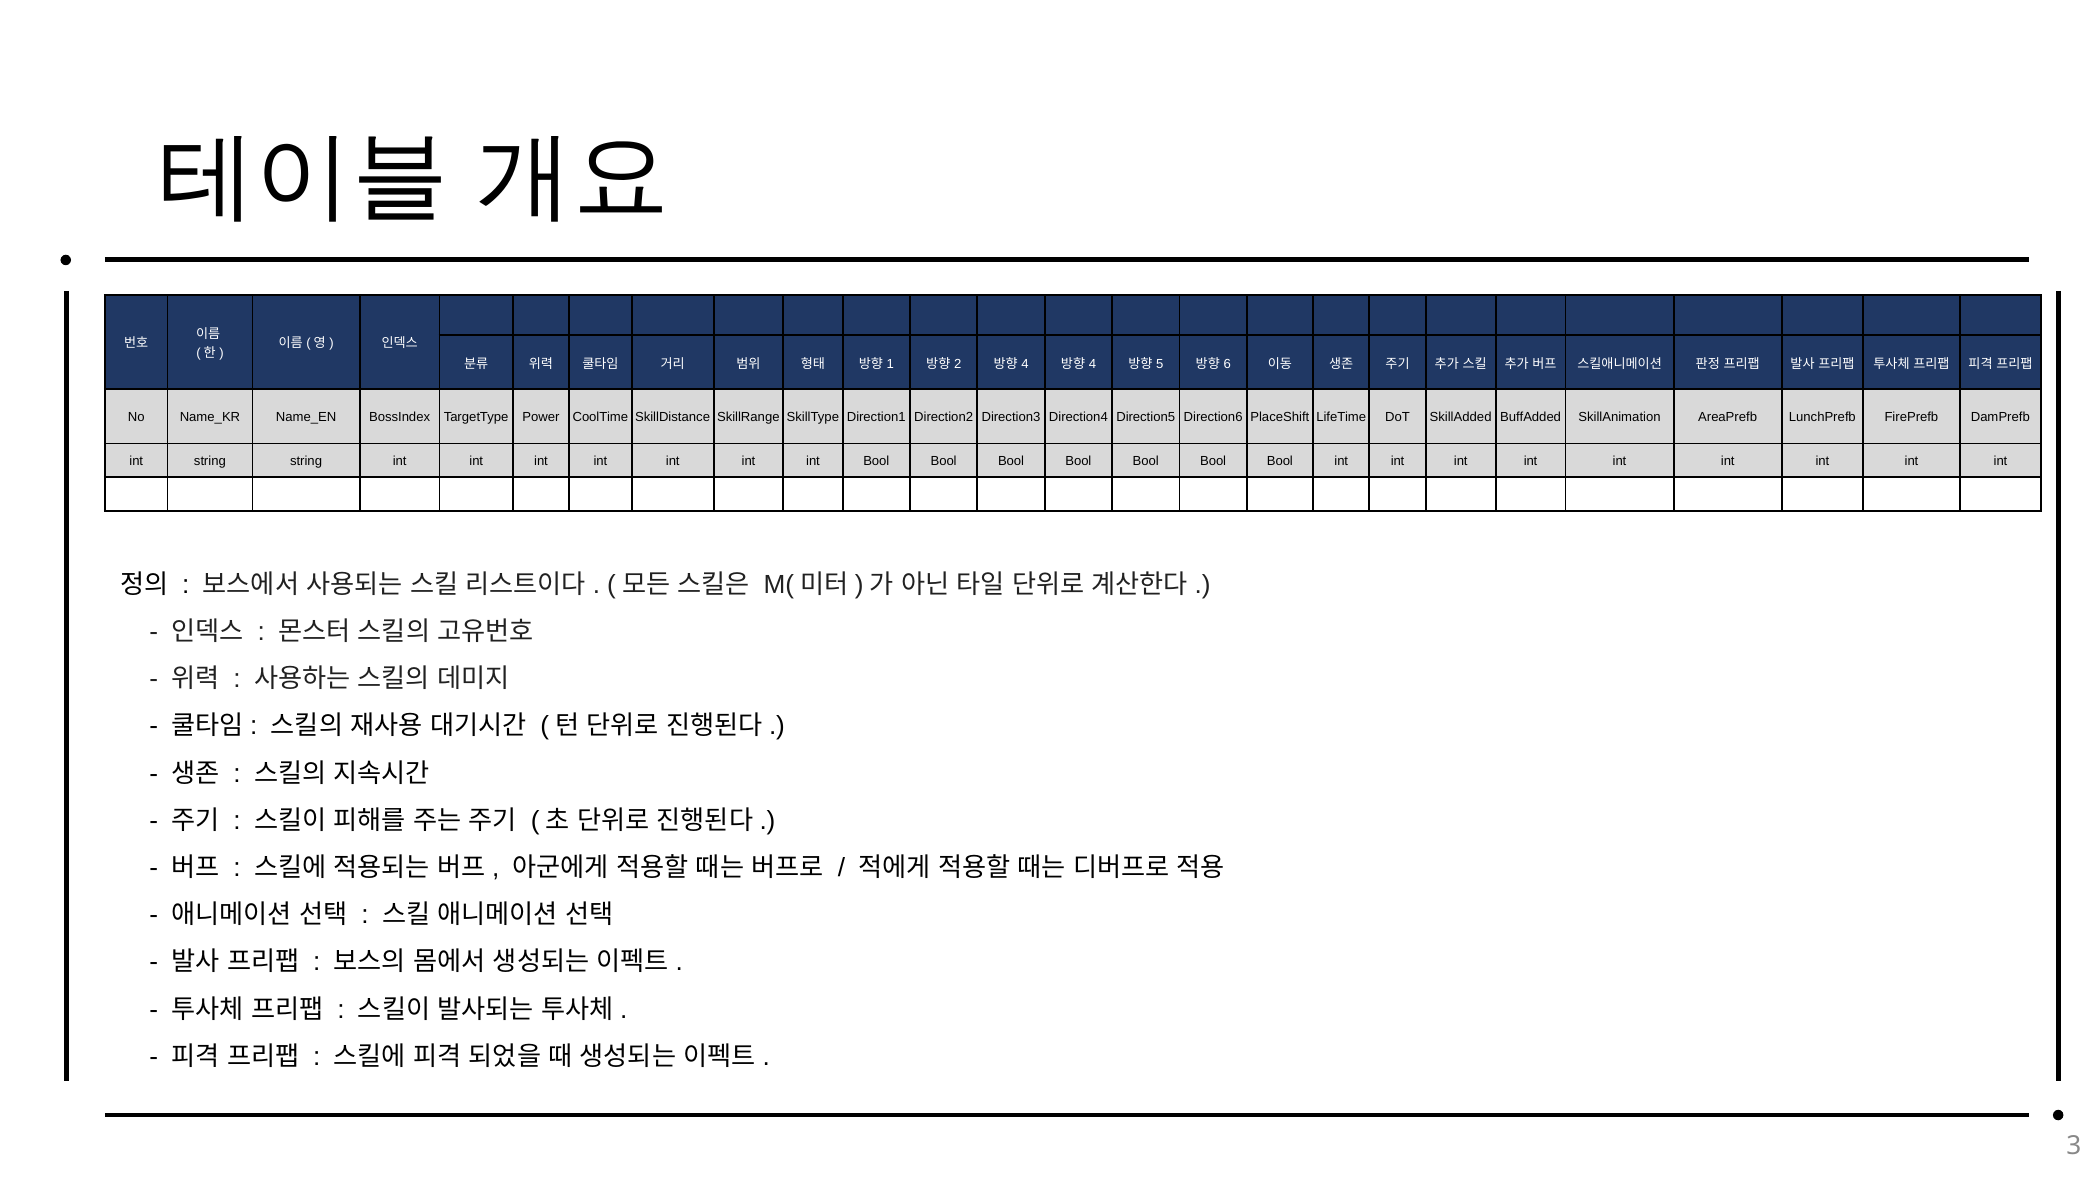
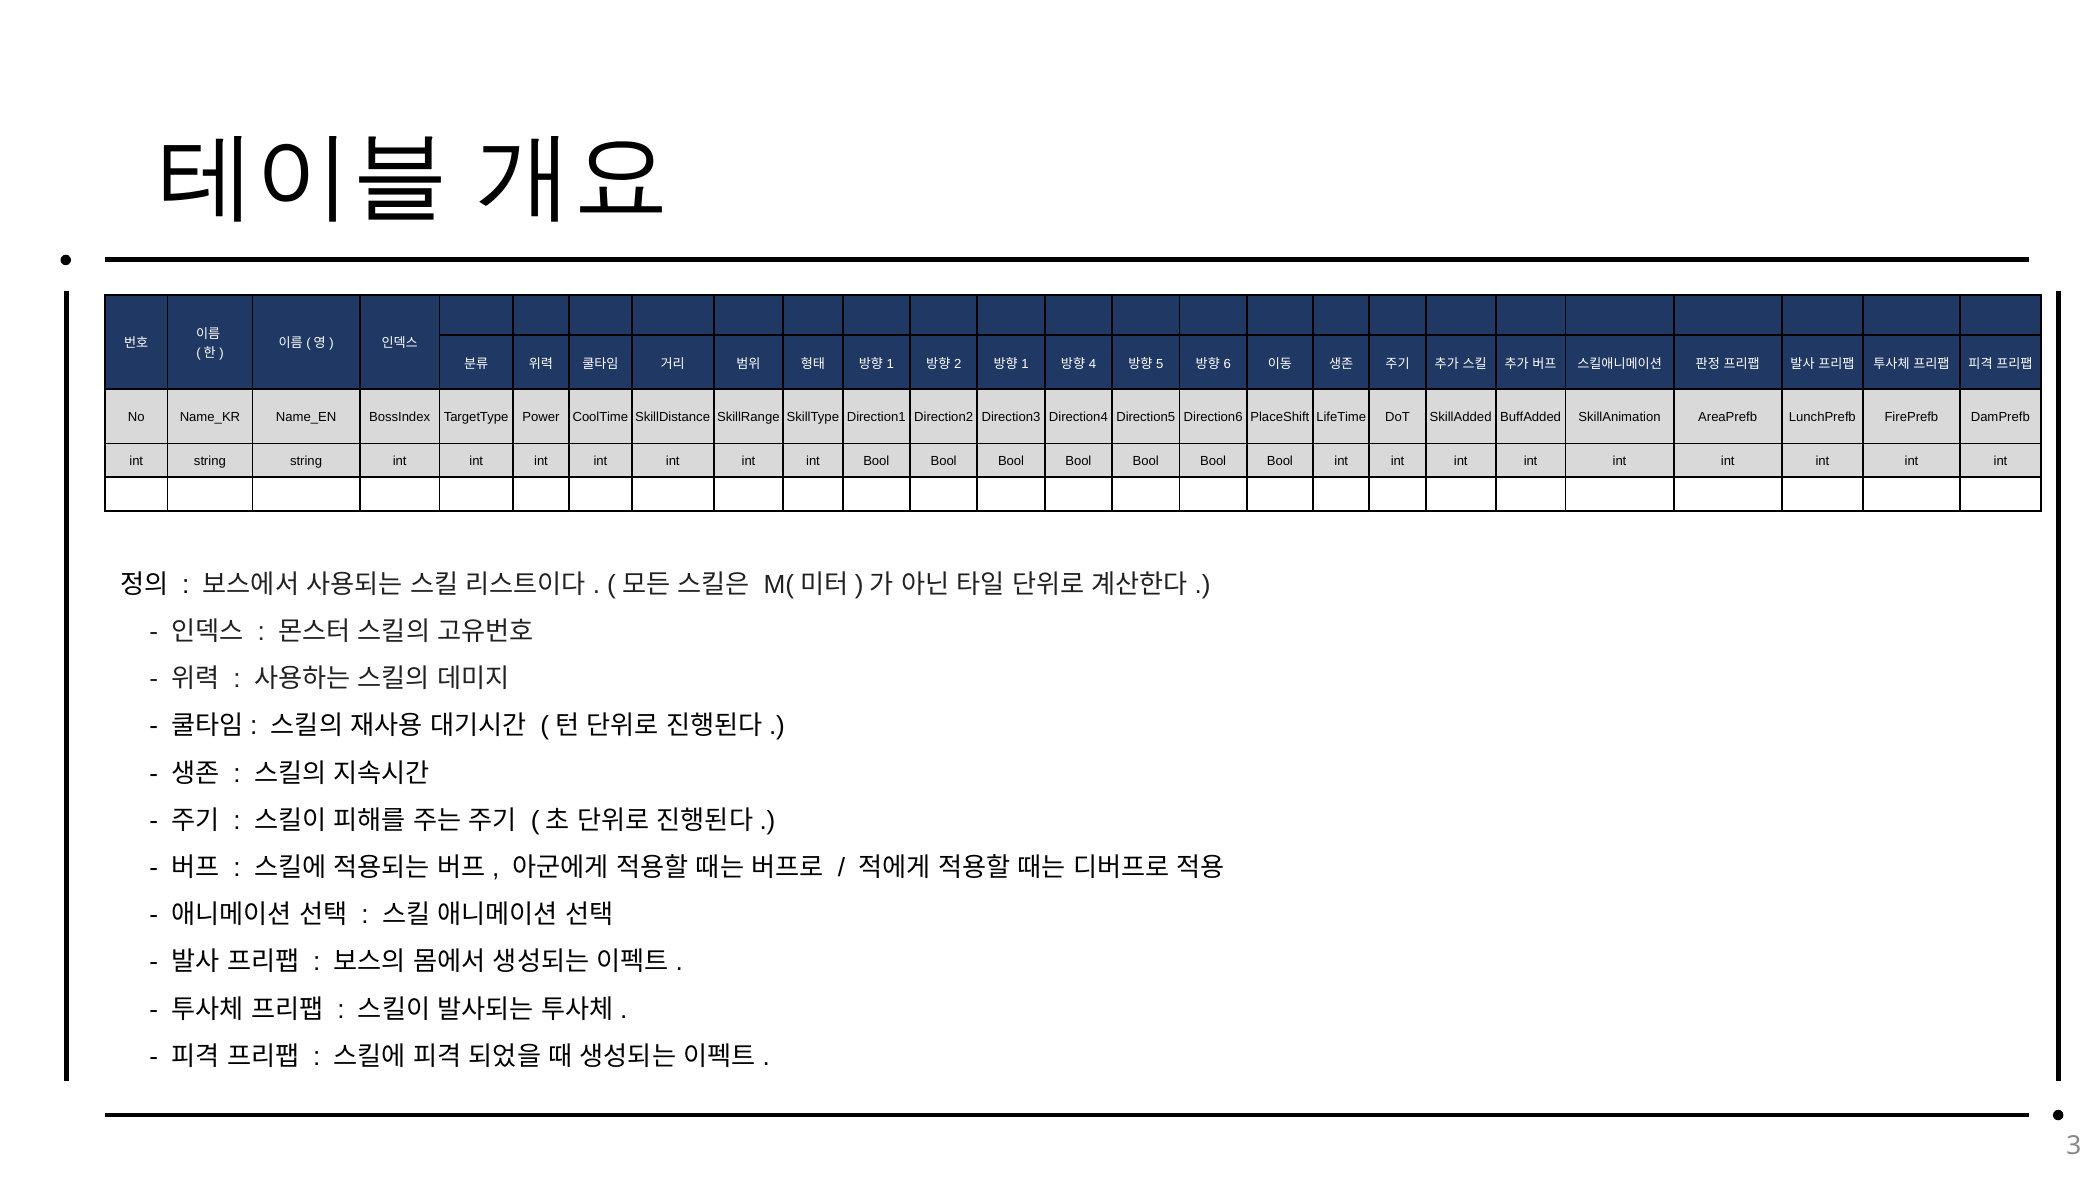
4 at (1025, 364): 4 -> 1
